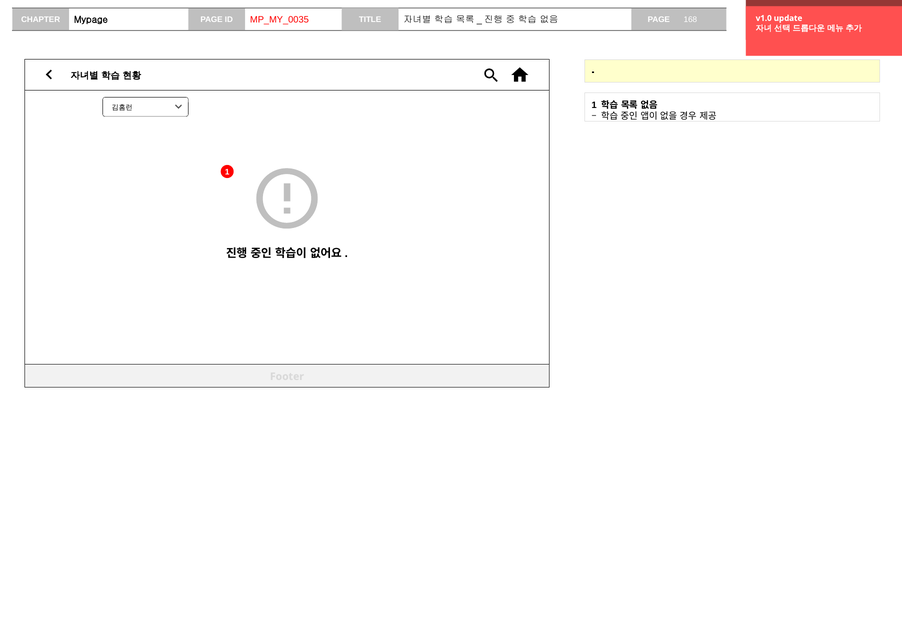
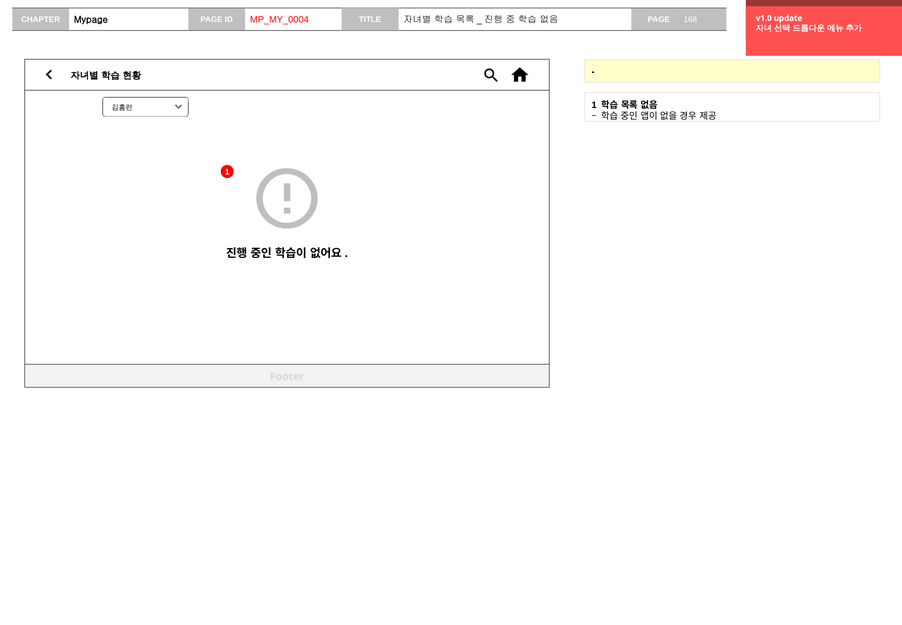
MP_MY_0035: MP_MY_0035 -> MP_MY_0004
